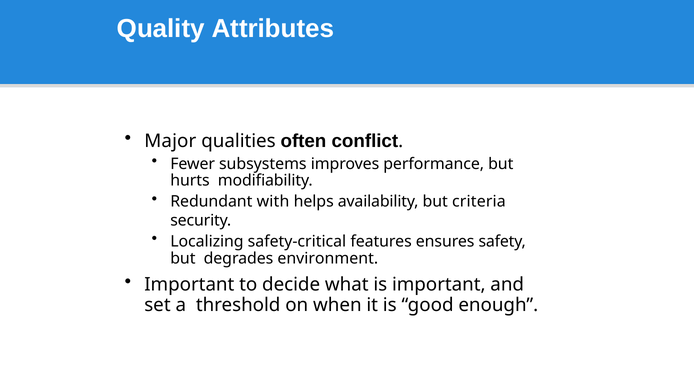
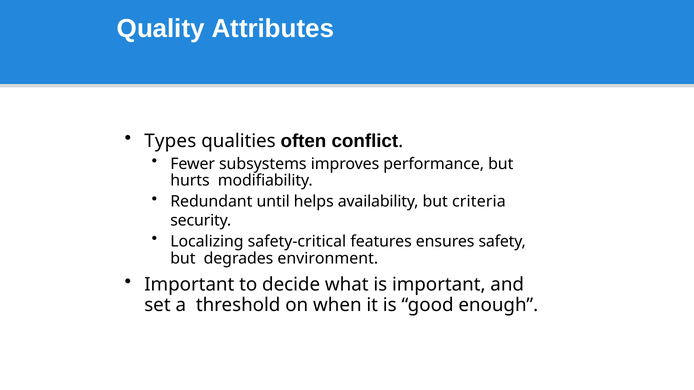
Major: Major -> Types
with: with -> until
